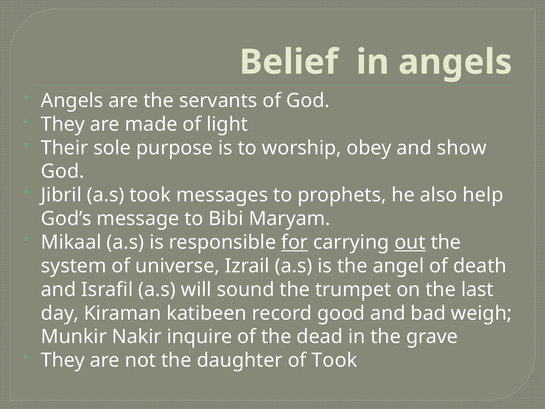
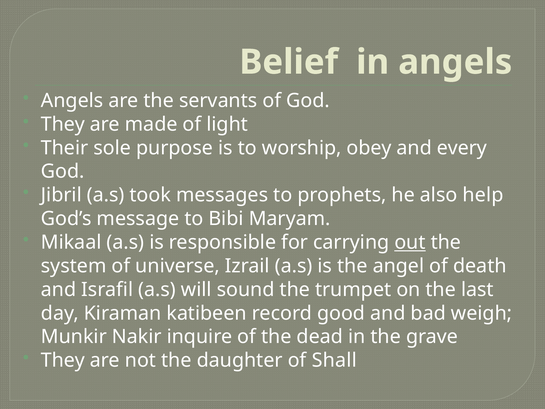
show: show -> every
for underline: present -> none
of Took: Took -> Shall
